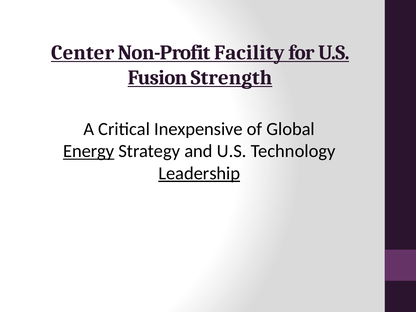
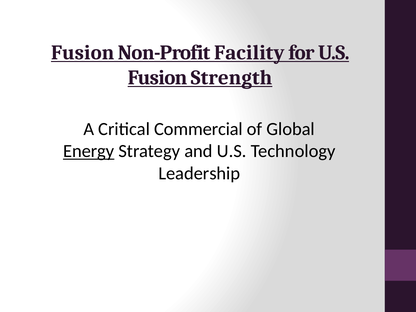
Center at (83, 53): Center -> Fusion
Inexpensive: Inexpensive -> Commercial
Leadership underline: present -> none
